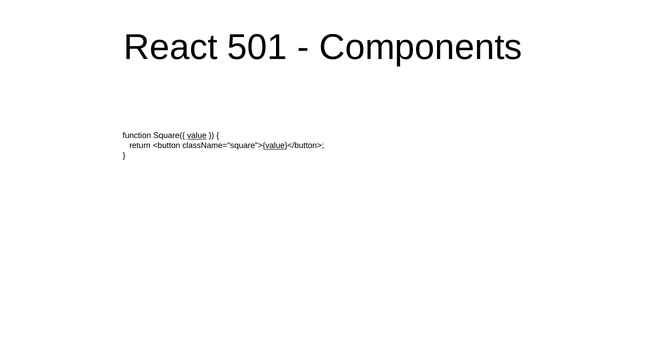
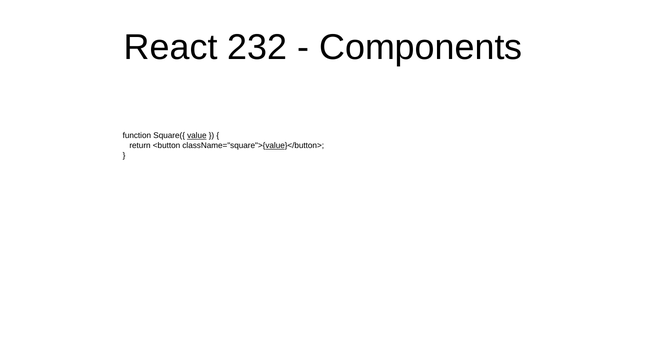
501: 501 -> 232
